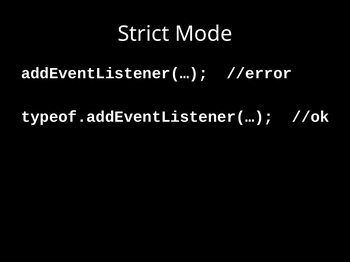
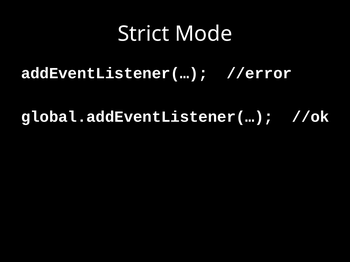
typeof.addEventListener(…: typeof.addEventListener(… -> global.addEventListener(…
